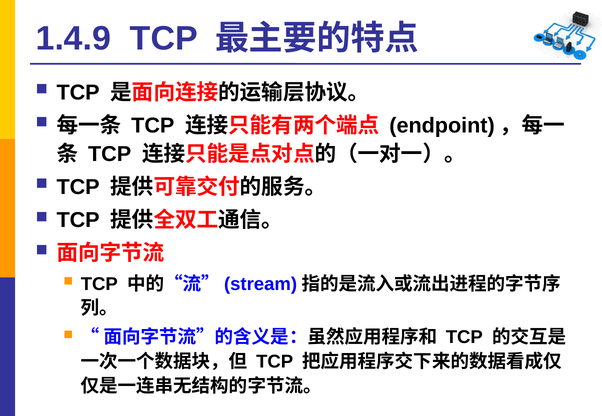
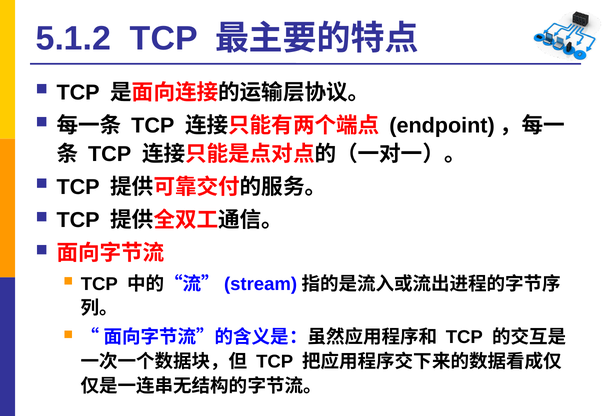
1.4.9: 1.4.9 -> 5.1.2
